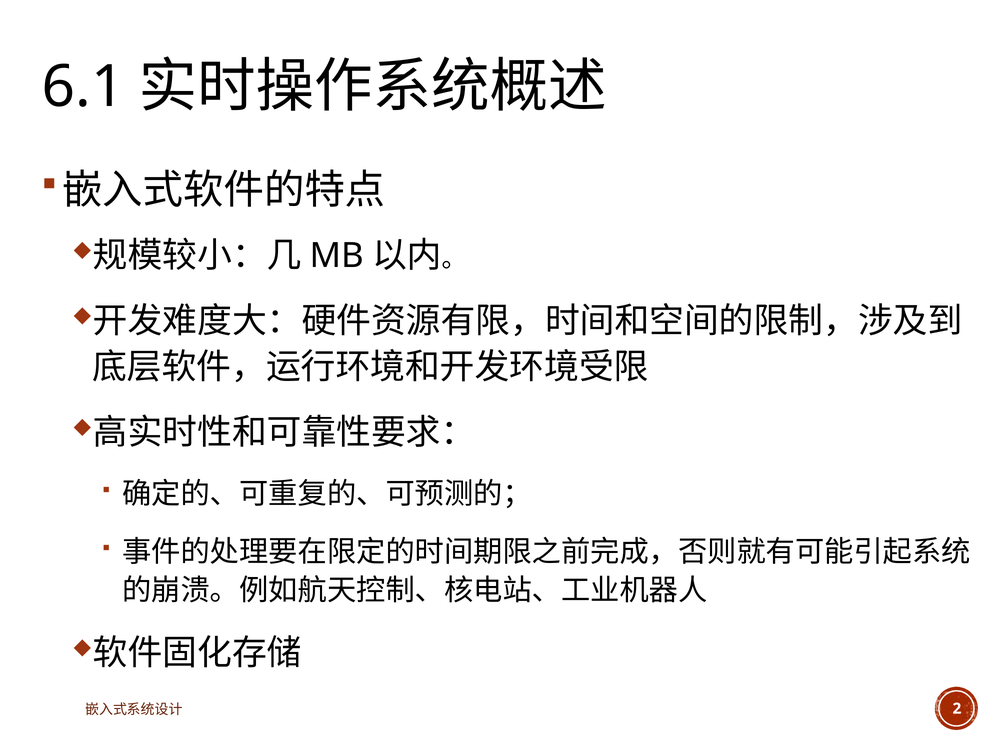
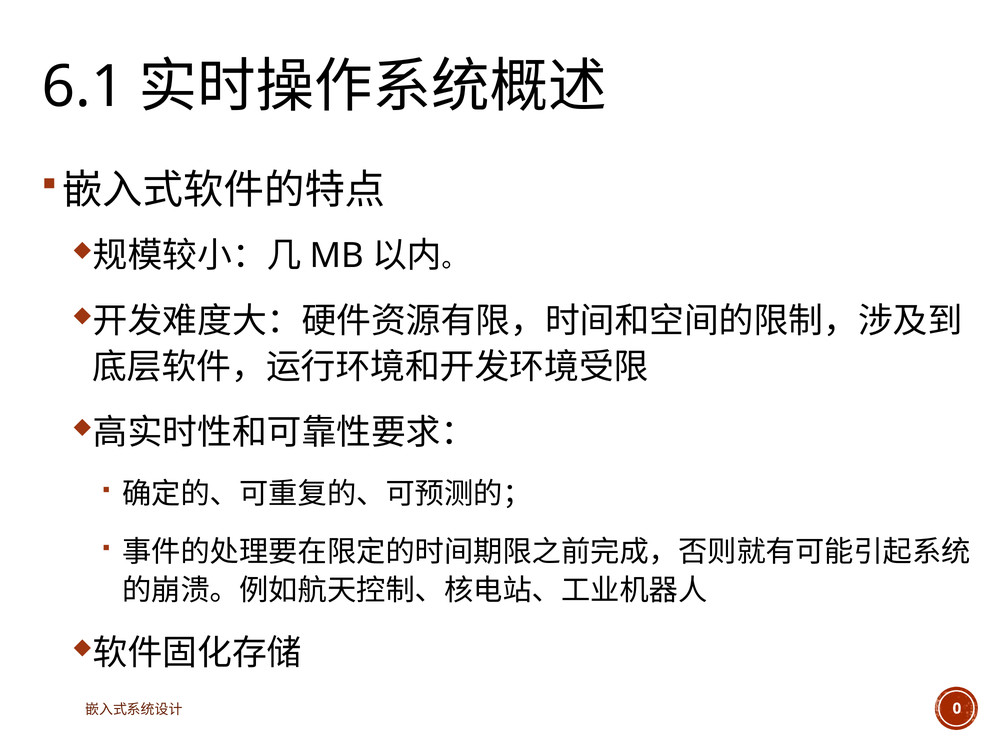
2: 2 -> 0
